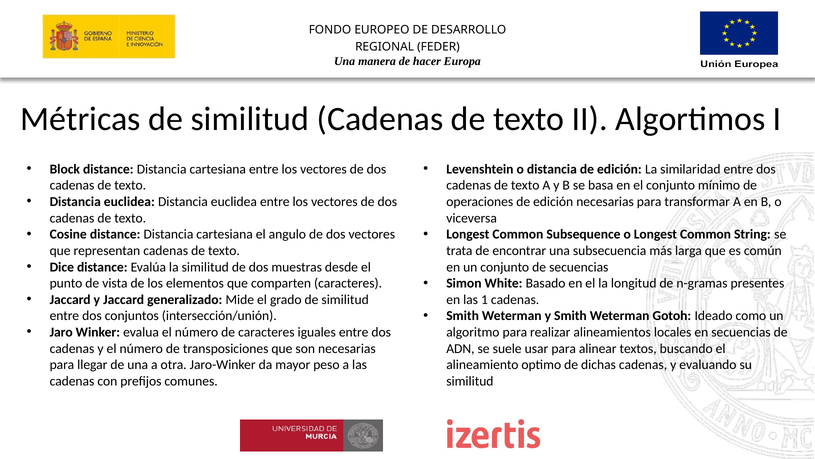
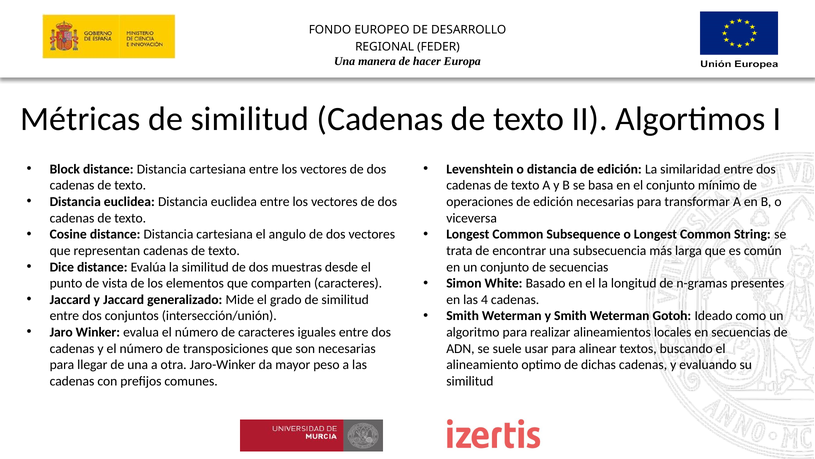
1: 1 -> 4
